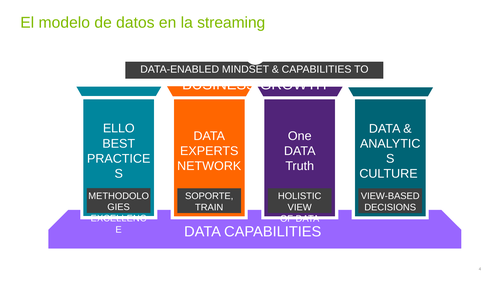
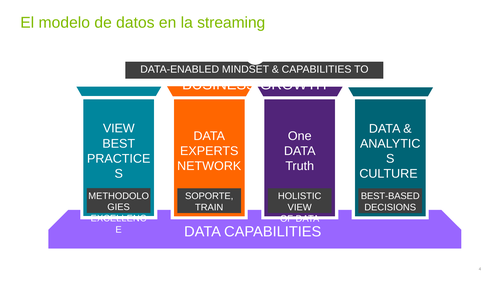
ELLO at (119, 129): ELLO -> VIEW
VIEW-BASED: VIEW-BASED -> BEST-BASED
